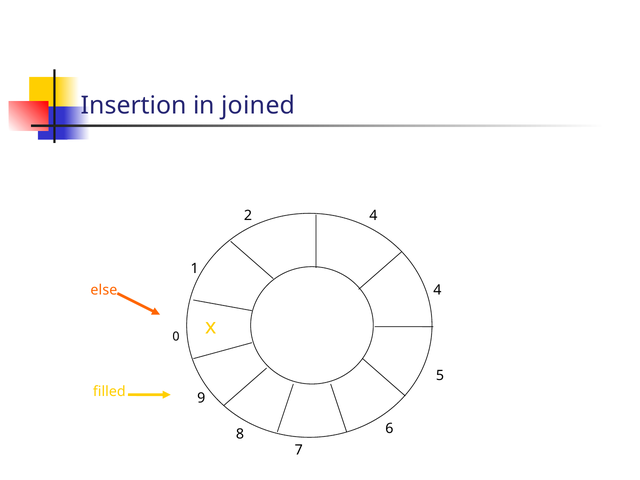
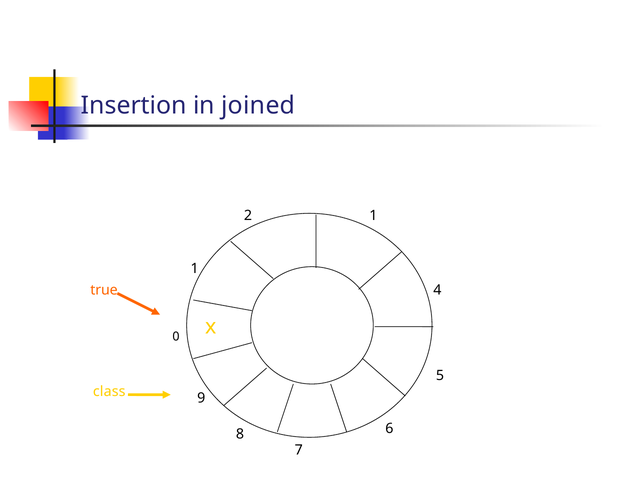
2 4: 4 -> 1
else: else -> true
filled: filled -> class
